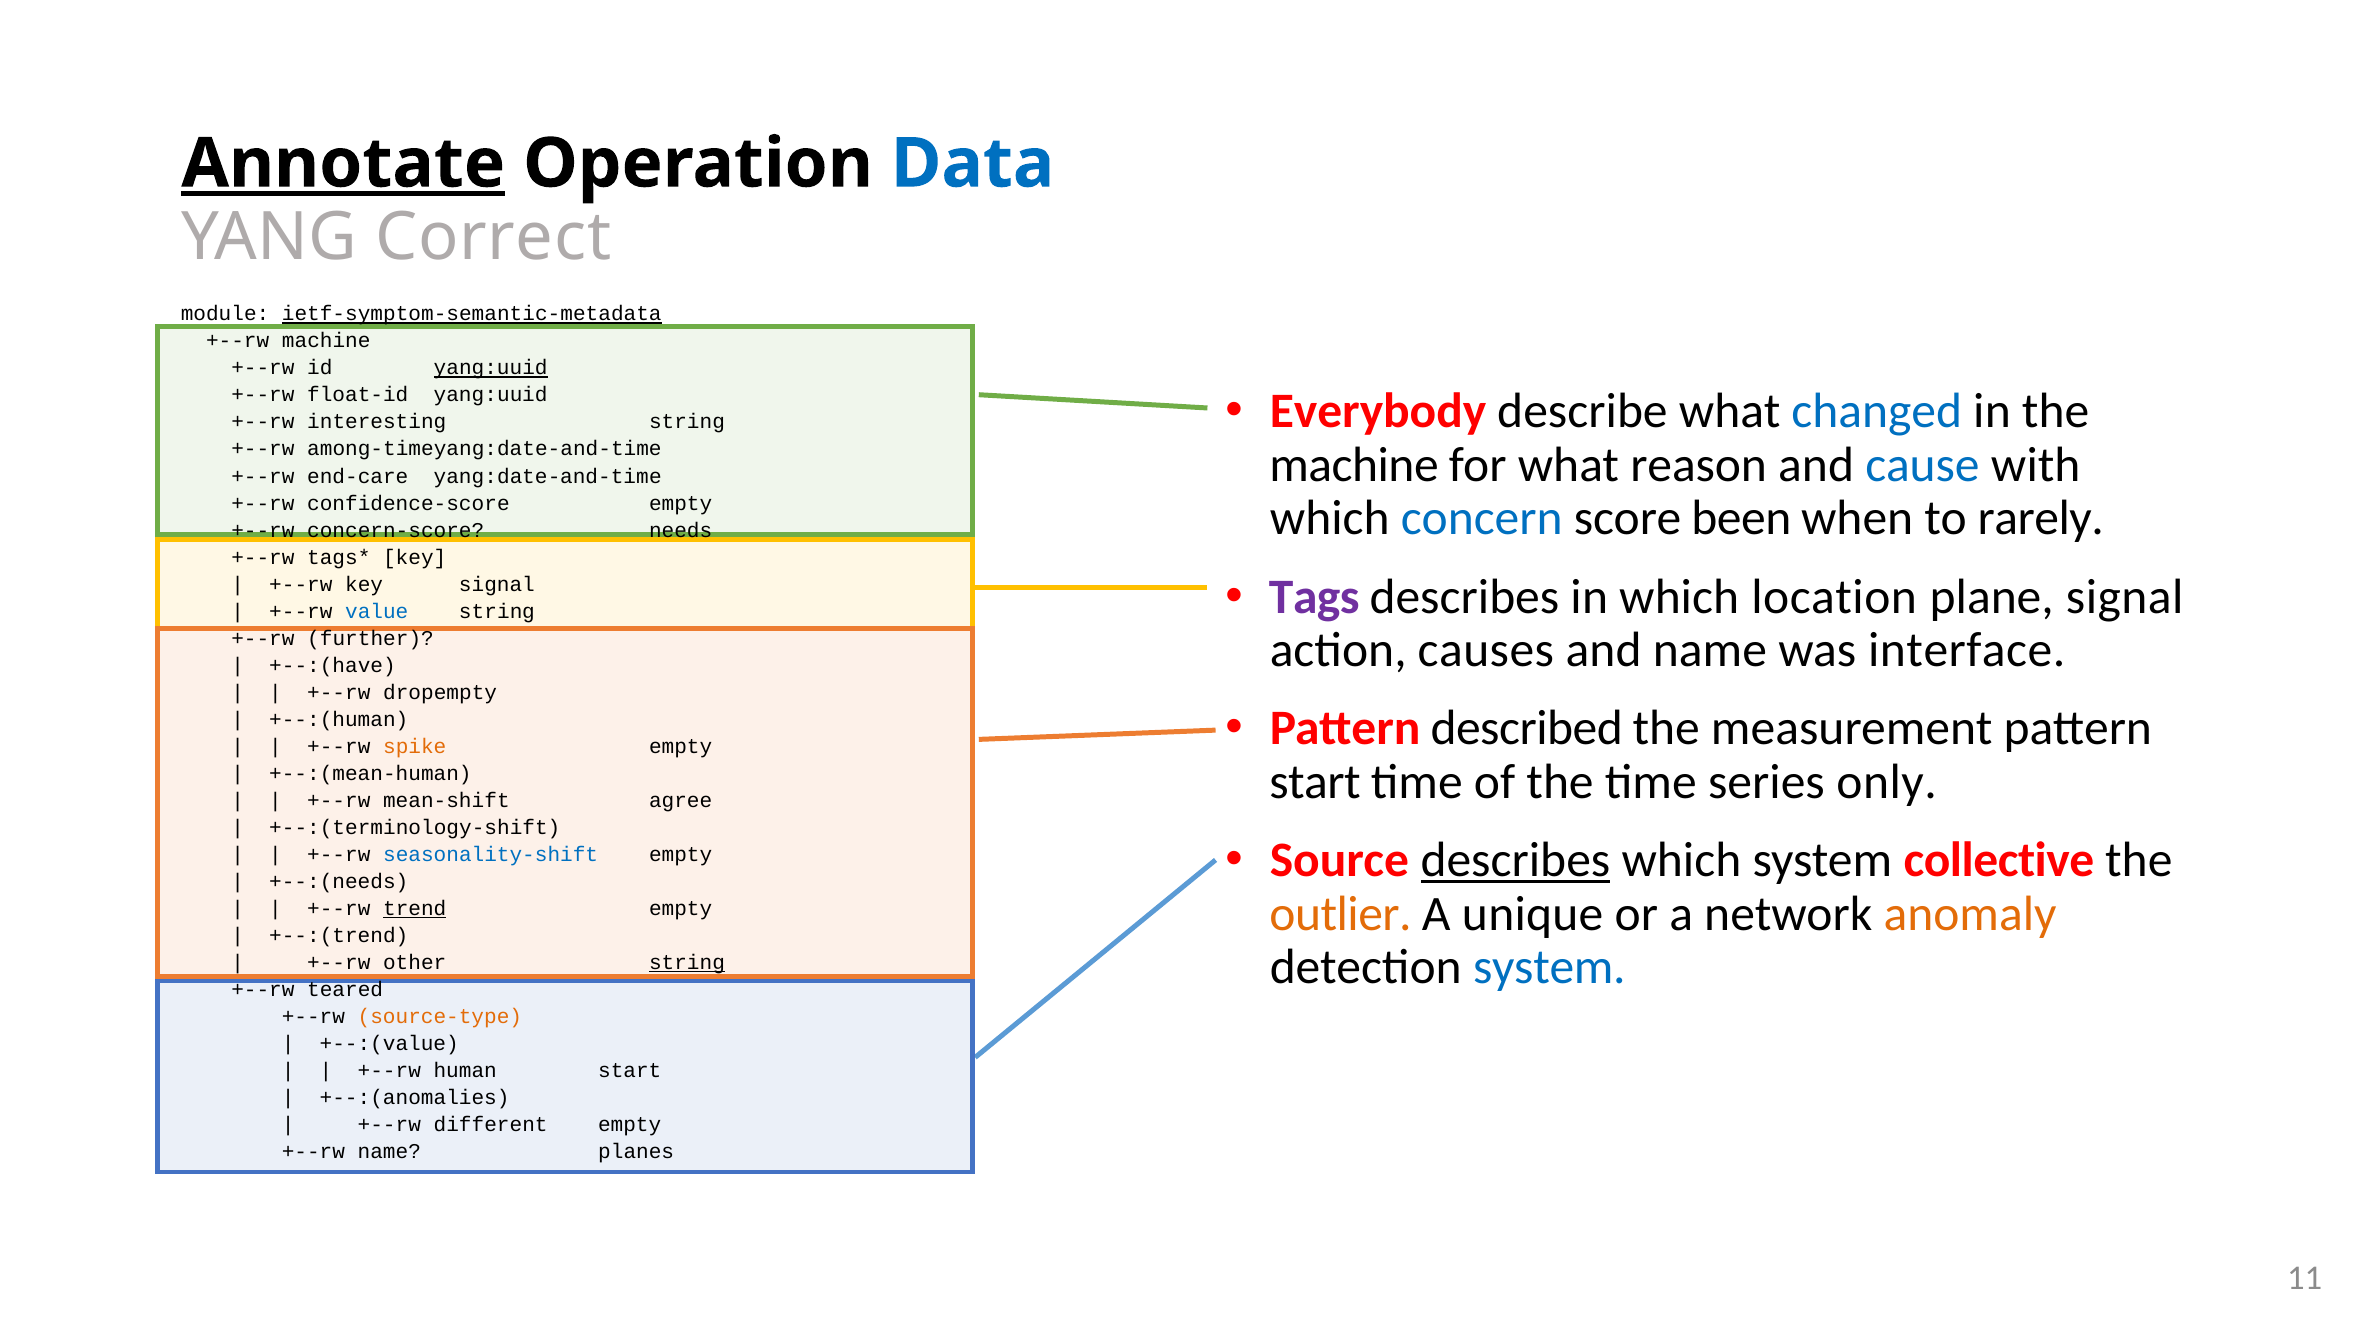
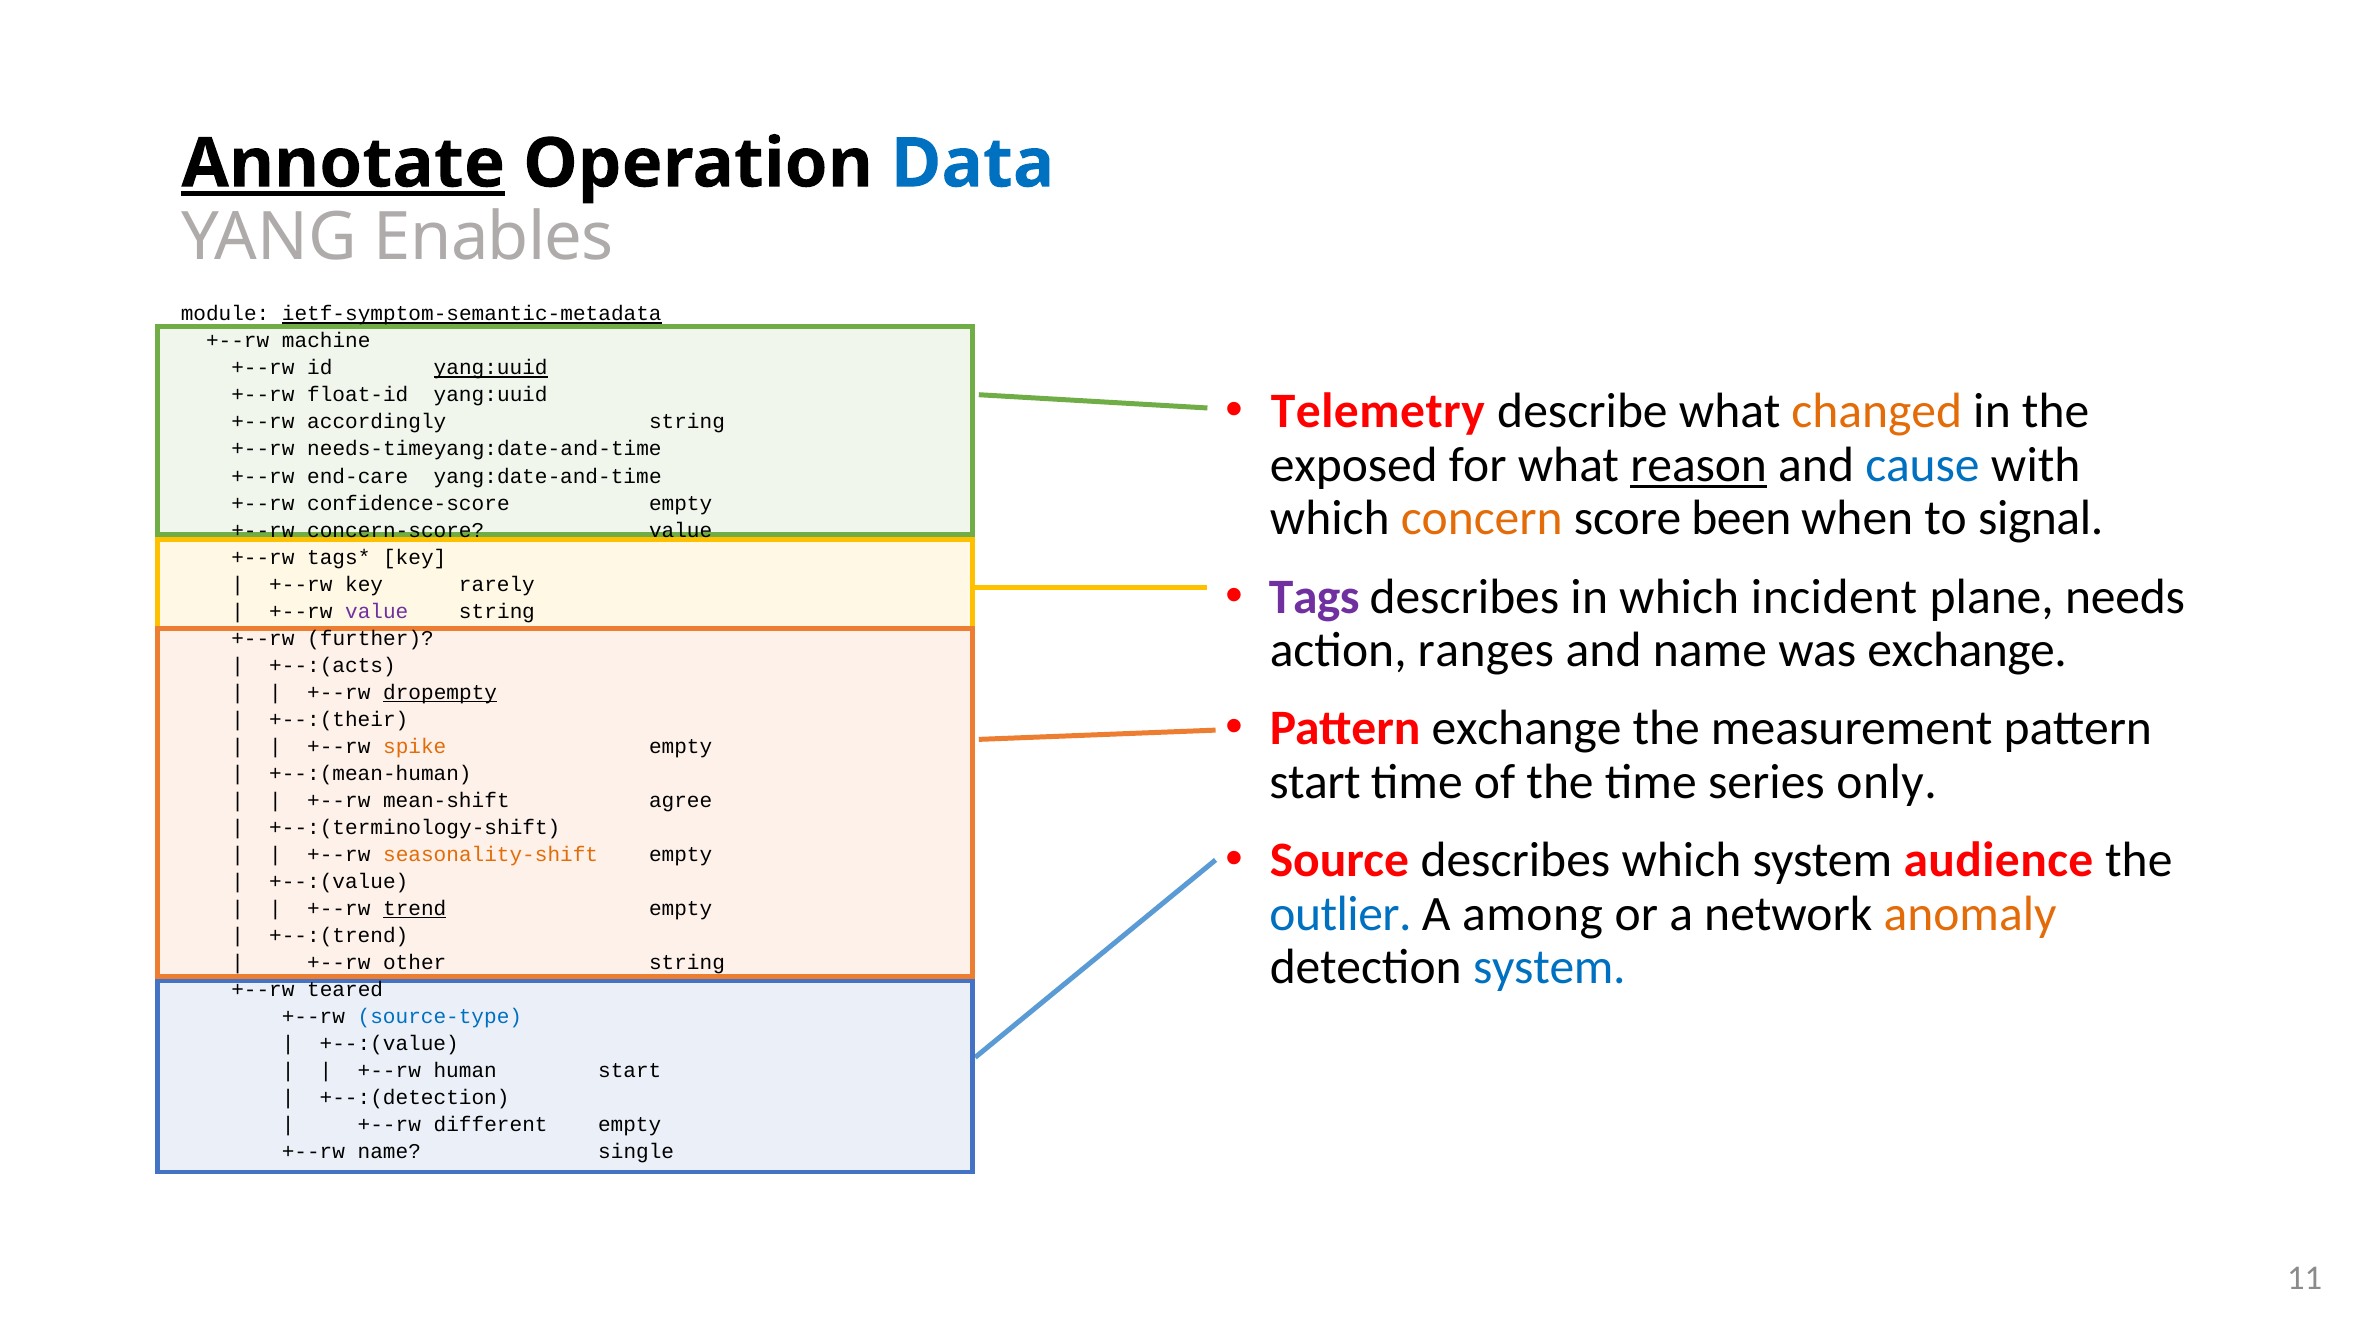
Correct: Correct -> Enables
Everybody: Everybody -> Telemetry
changed colour: blue -> orange
interesting: interesting -> accordingly
among-timeyang:date-and-time: among-timeyang:date-and-time -> needs-timeyang:date-and-time
machine at (1354, 465): machine -> exposed
reason underline: none -> present
concern colour: blue -> orange
rarely: rarely -> signal
concern-score needs: needs -> value
location: location -> incident
plane signal: signal -> needs
key signal: signal -> rarely
value at (377, 611) colour: blue -> purple
causes: causes -> ranges
was interface: interface -> exchange
+--:(have: +--:(have -> +--:(acts
dropempty underline: none -> present
Pattern described: described -> exchange
+--:(human: +--:(human -> +--:(their
describes at (1515, 860) underline: present -> none
collective: collective -> audience
seasonality-shift colour: blue -> orange
+--:(needs at (339, 881): +--:(needs -> +--:(value
outlier colour: orange -> blue
unique: unique -> among
string at (687, 962) underline: present -> none
source-type colour: orange -> blue
+--:(anomalies: +--:(anomalies -> +--:(detection
planes: planes -> single
